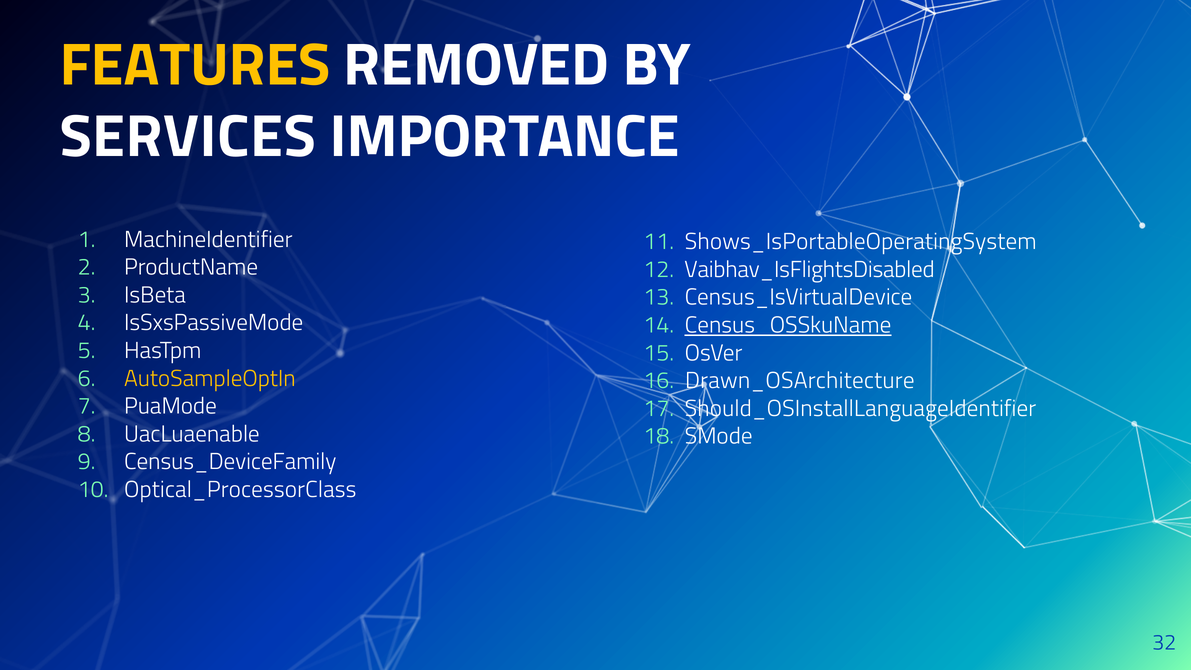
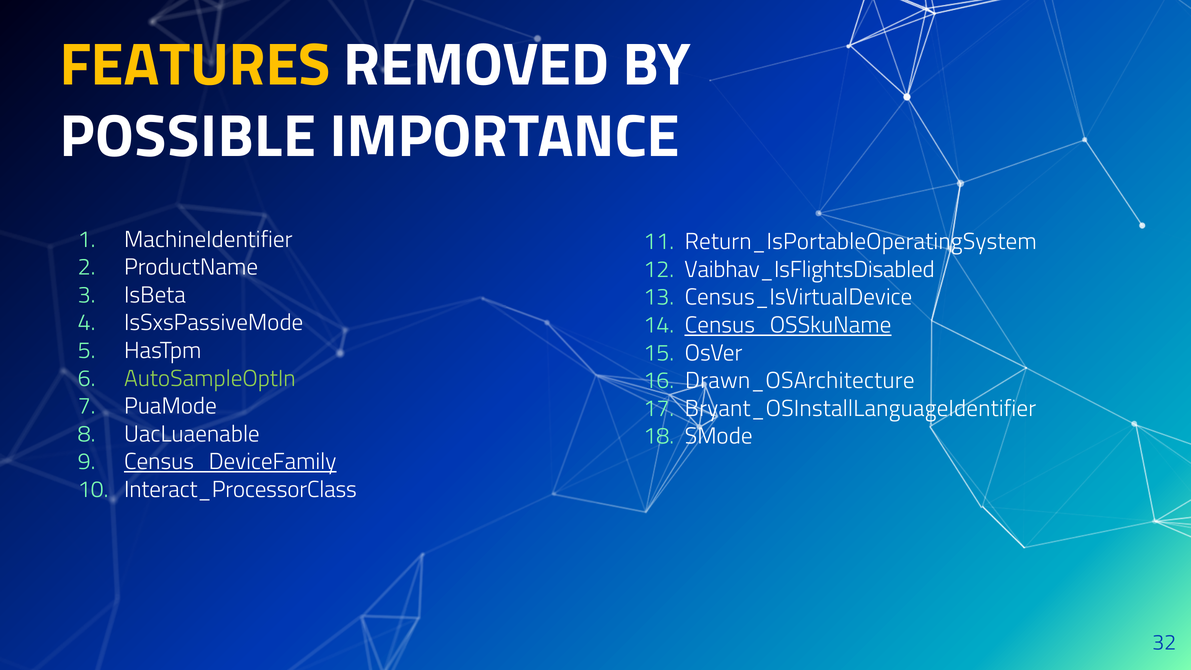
SERVICES: SERVICES -> POSSIBLE
Shows_IsPortableOperatingSystem: Shows_IsPortableOperatingSystem -> Return_IsPortableOperatingSystem
AutoSampleOptIn colour: yellow -> light green
Should_OSInstallLanguageIdentifier: Should_OSInstallLanguageIdentifier -> Bryant_OSInstallLanguageIdentifier
Census_DeviceFamily underline: none -> present
Optical_ProcessorClass: Optical_ProcessorClass -> Interact_ProcessorClass
